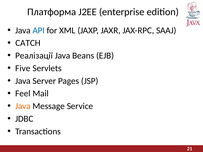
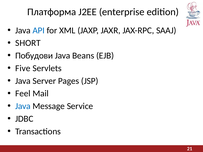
CATCH: CATCH -> SHORT
Реалізації: Реалізації -> Побудови
Java at (23, 106) colour: orange -> blue
